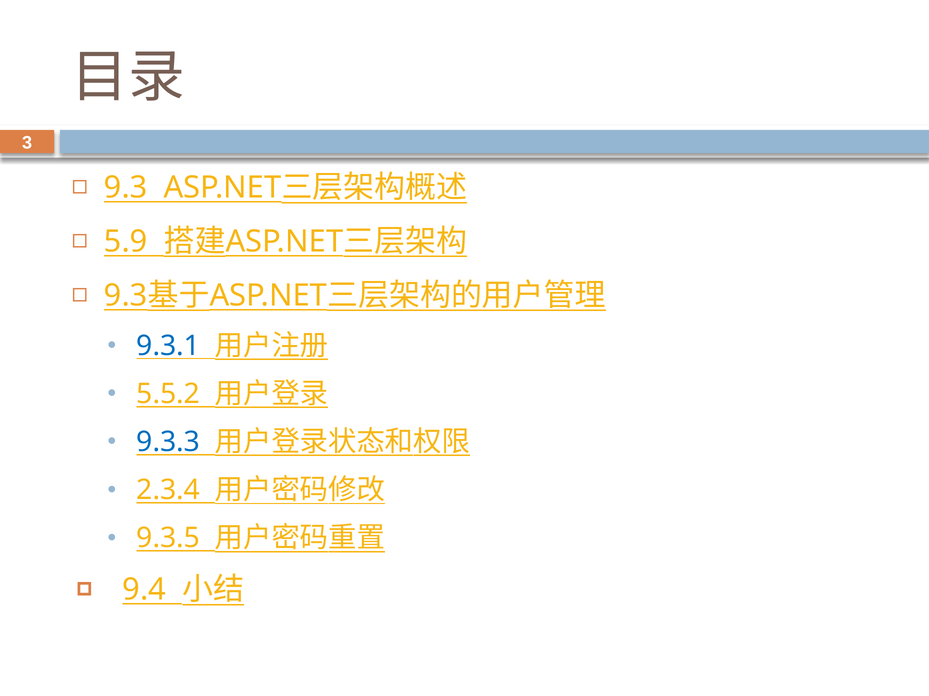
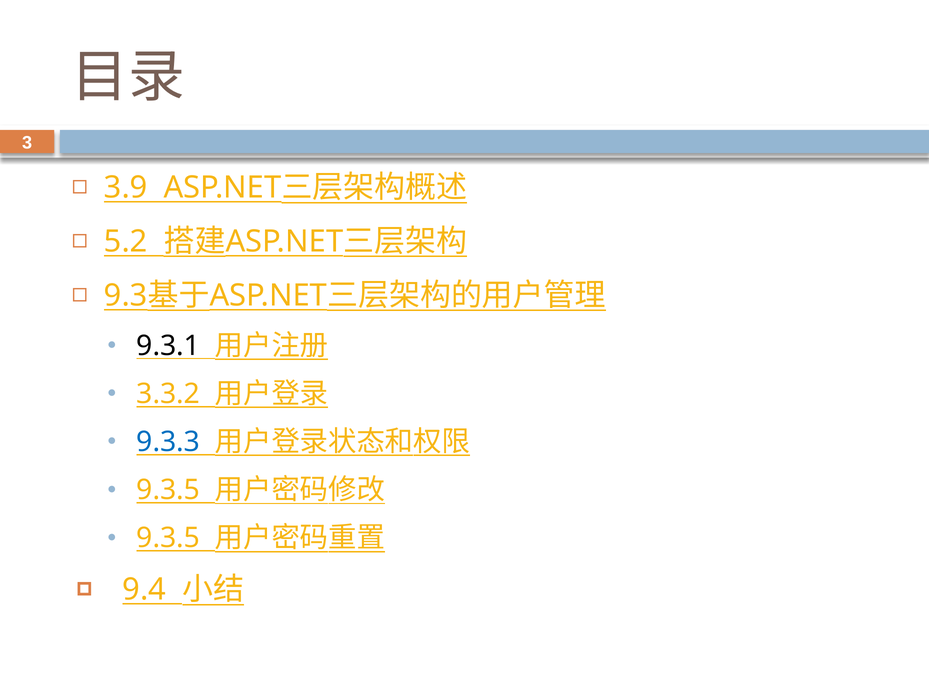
9.3 at (126, 188): 9.3 -> 3.9
5.9: 5.9 -> 5.2
9.3.1 colour: blue -> black
5.5.2: 5.5.2 -> 3.3.2
2.3.4 at (168, 490): 2.3.4 -> 9.3.5
